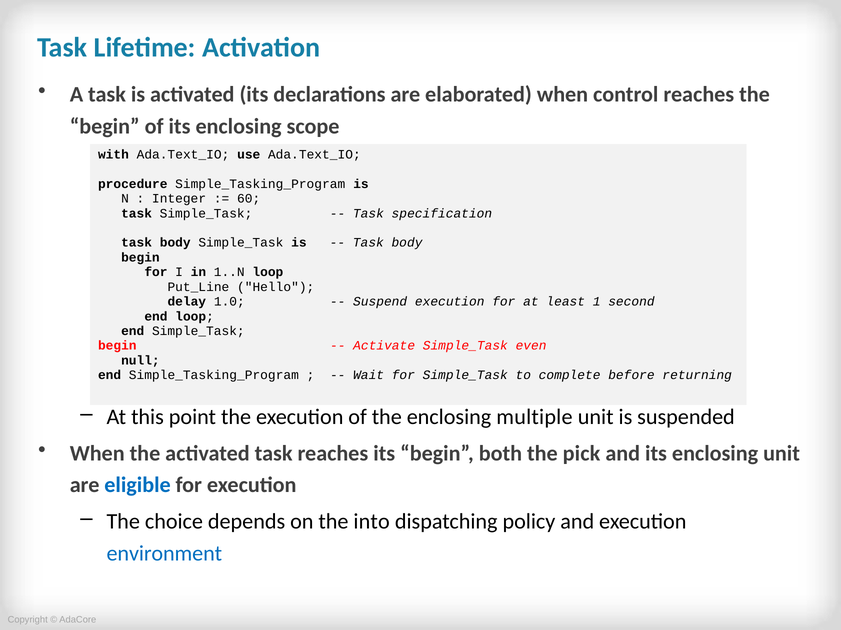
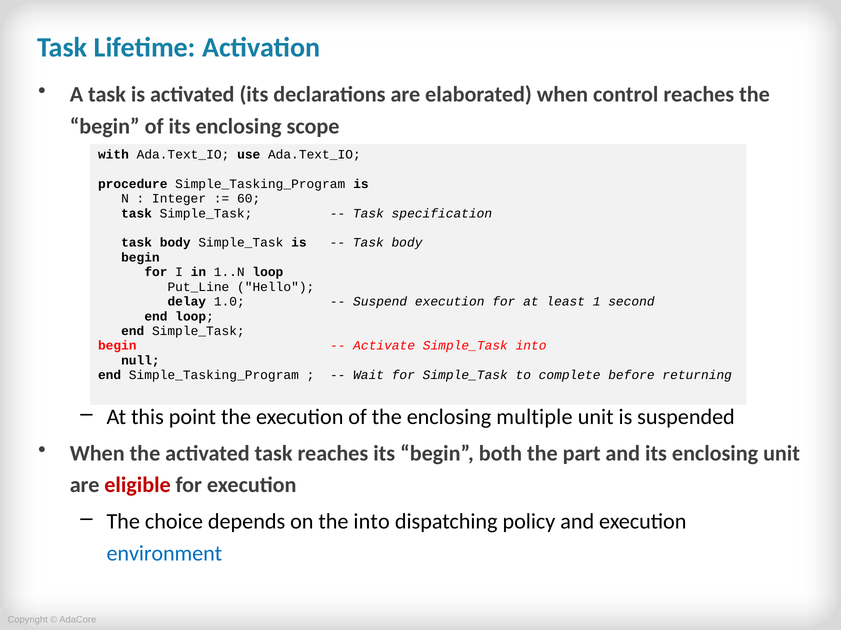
even at (531, 346): even -> into
pick: pick -> part
eligible colour: blue -> red
